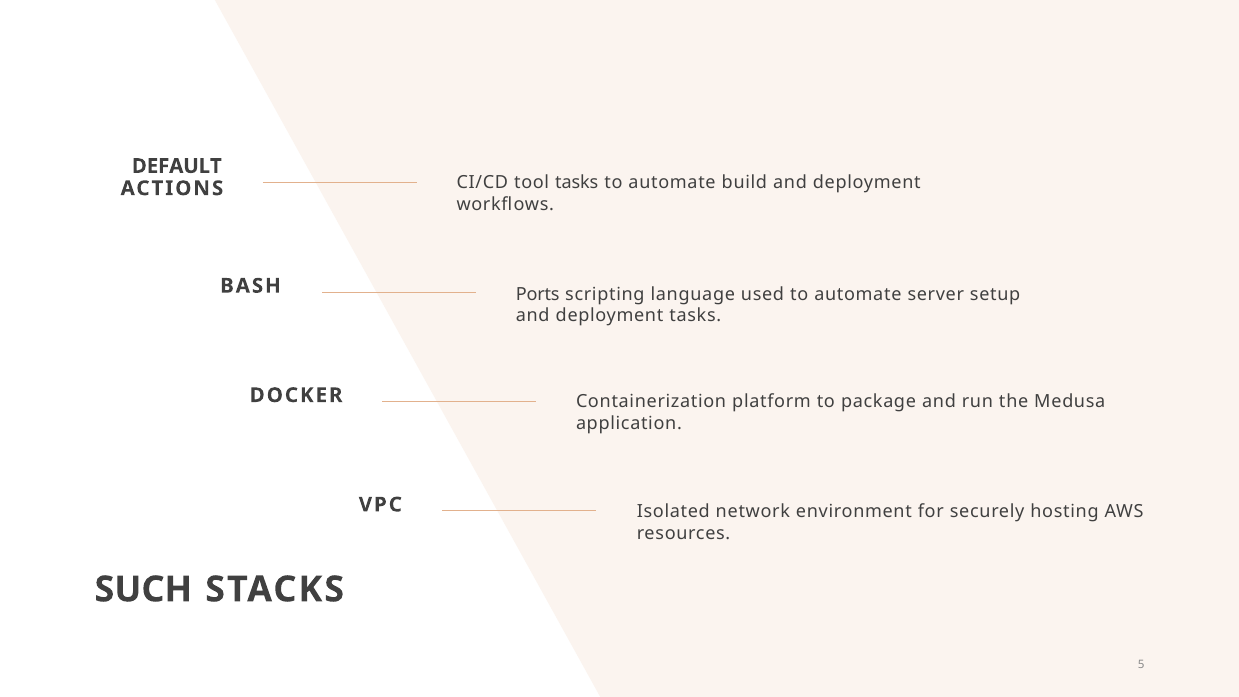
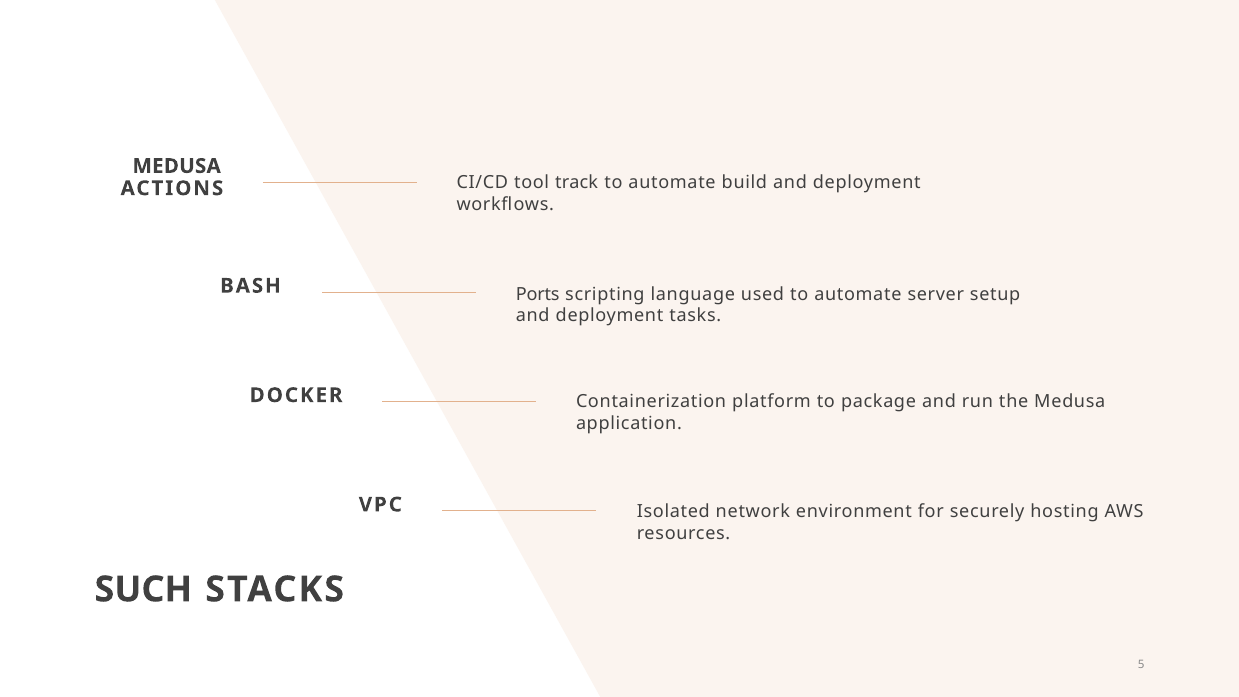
DEFAULT at (177, 166): DEFAULT -> MEDUSA
tool tasks: tasks -> track
